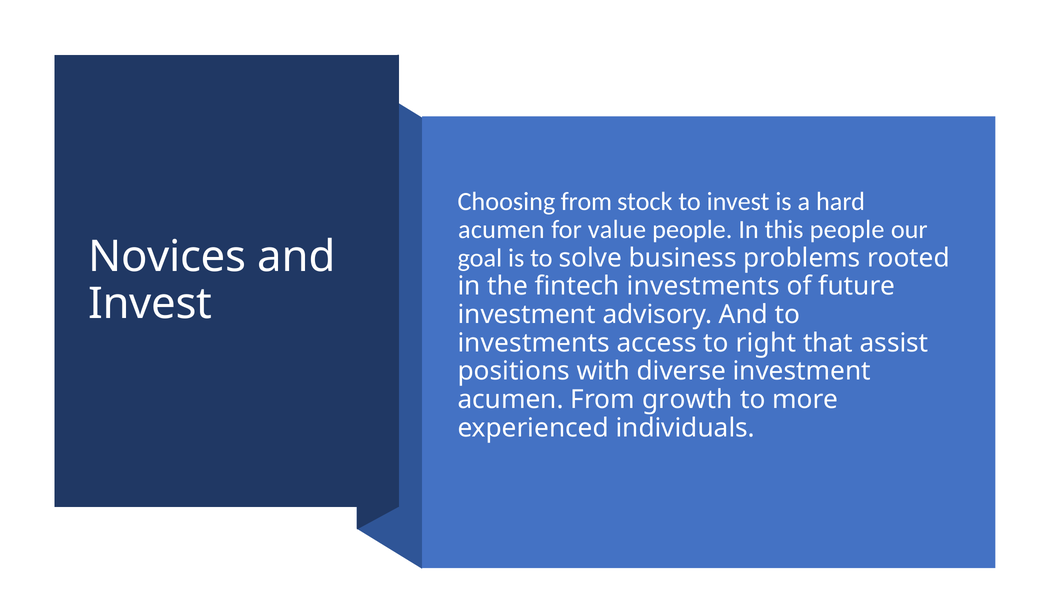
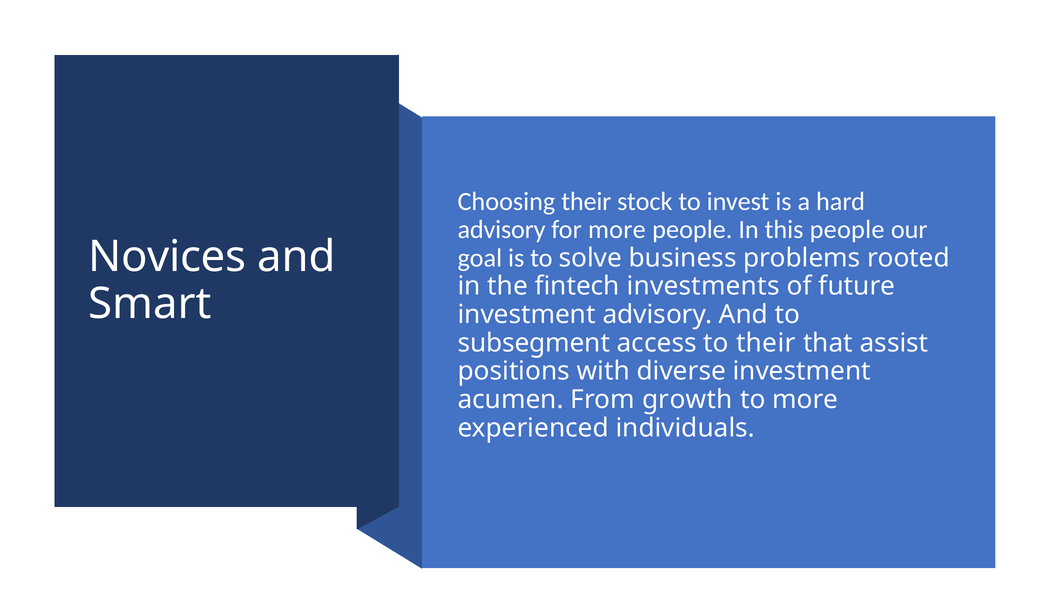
Choosing from: from -> their
acumen at (501, 230): acumen -> advisory
for value: value -> more
Invest at (150, 304): Invest -> Smart
investments at (534, 343): investments -> subsegment
to right: right -> their
